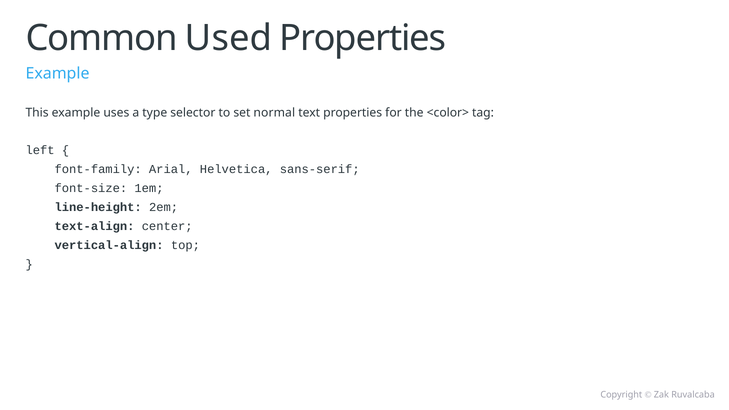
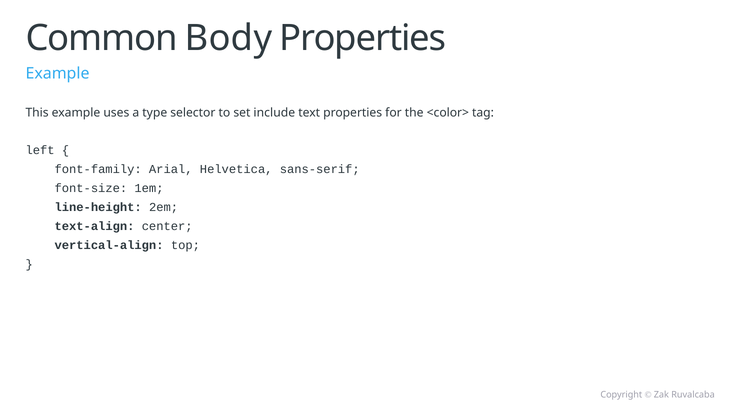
Used: Used -> Body
normal: normal -> include
